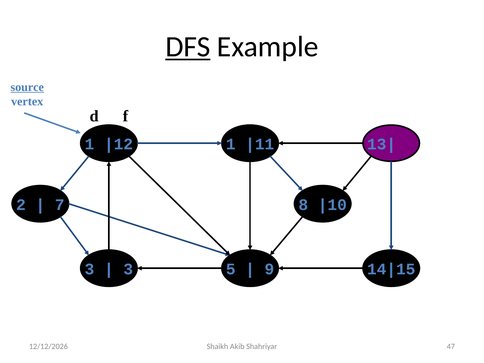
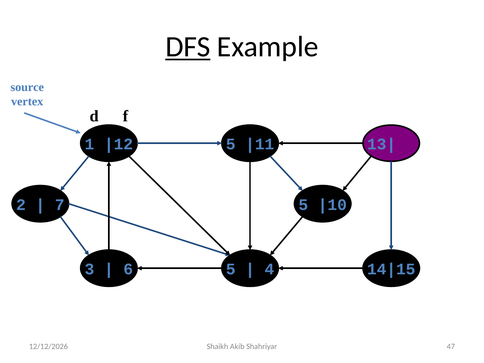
source underline: present -> none
1 at (231, 144): 1 -> 5
7 8: 8 -> 5
3 at (128, 269): 3 -> 6
9: 9 -> 4
